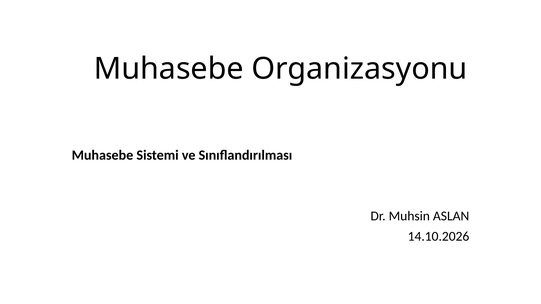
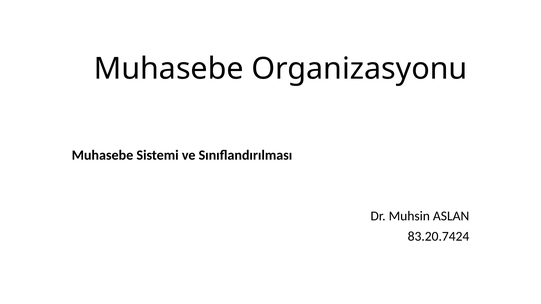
14.10.2026: 14.10.2026 -> 83.20.7424
